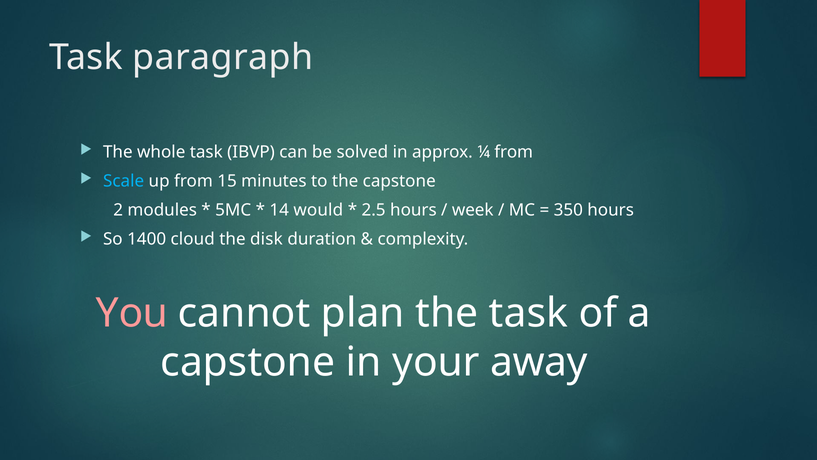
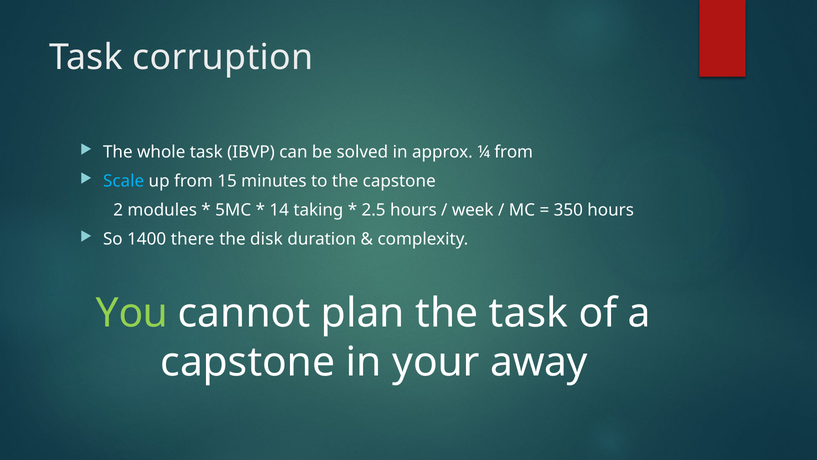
paragraph: paragraph -> corruption
would: would -> taking
cloud: cloud -> there
You colour: pink -> light green
